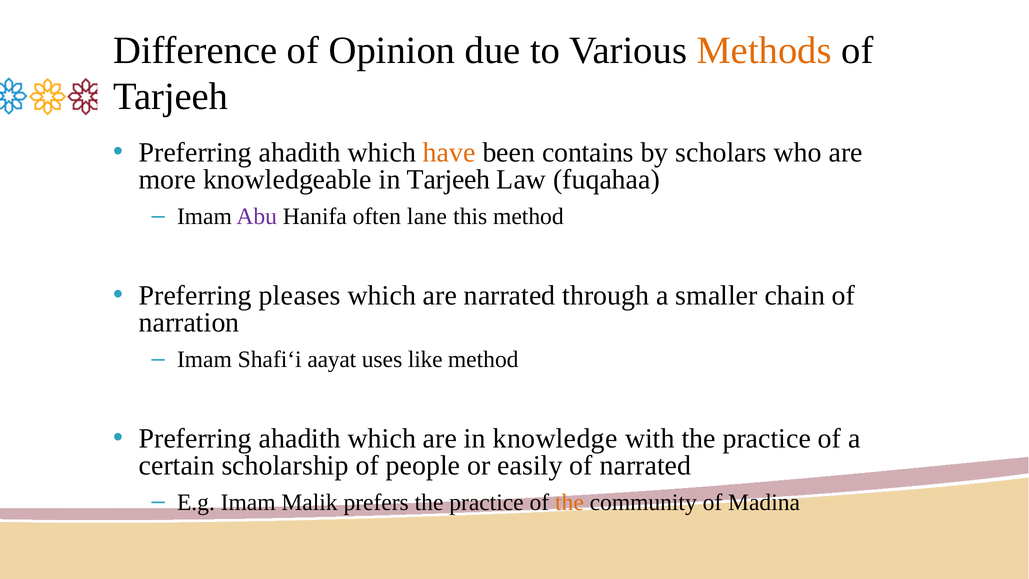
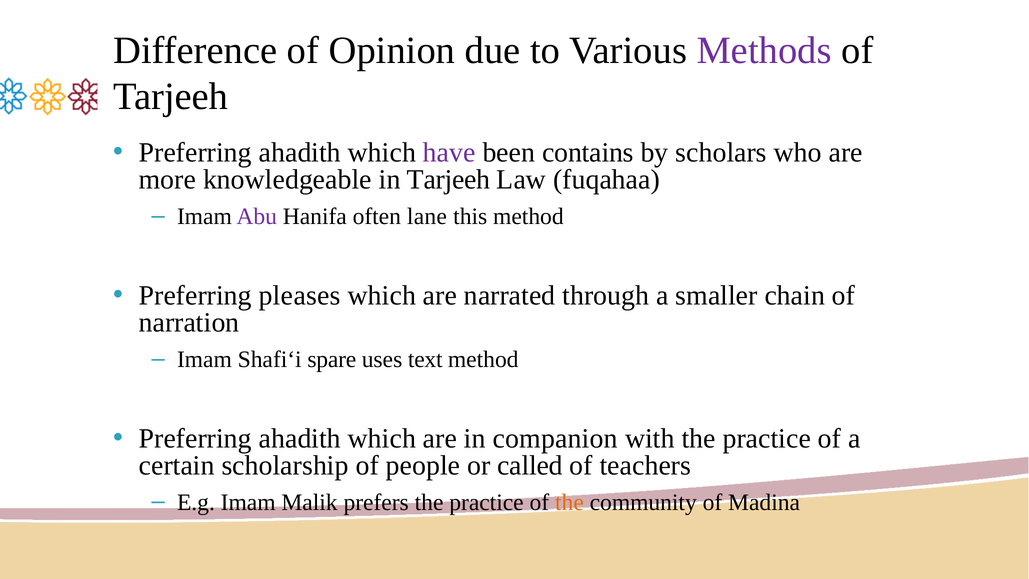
Methods colour: orange -> purple
have colour: orange -> purple
aayat: aayat -> spare
like: like -> text
knowledge: knowledge -> companion
easily: easily -> called
of narrated: narrated -> teachers
